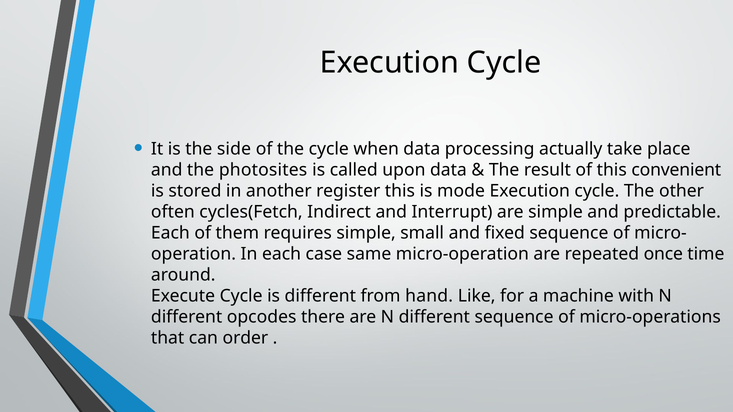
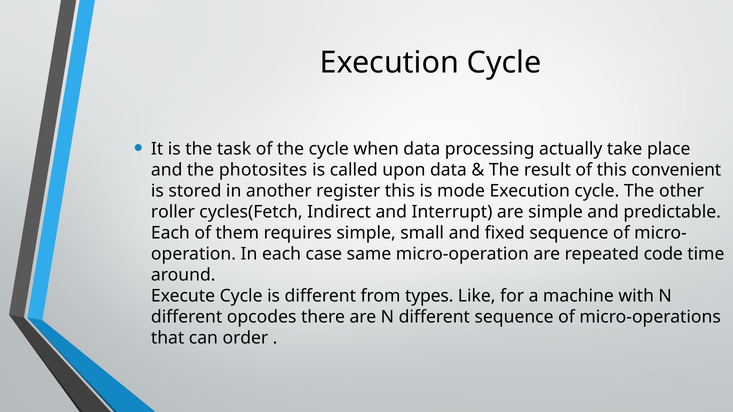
side: side -> task
often: often -> roller
once: once -> code
hand: hand -> types
